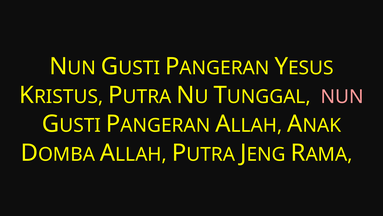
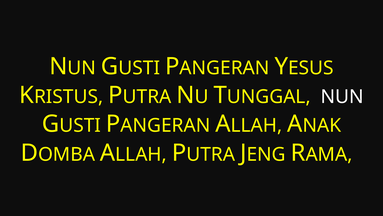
NUN colour: pink -> white
